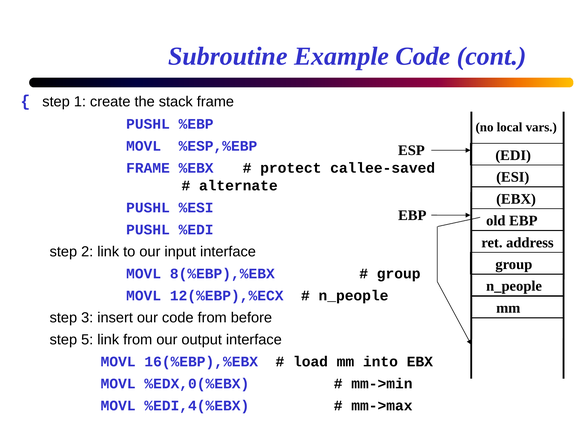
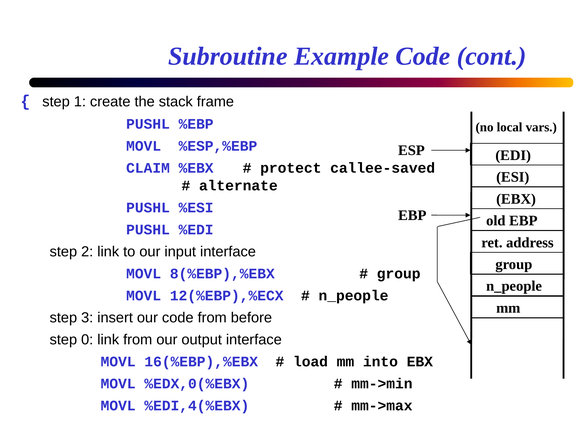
FRAME at (148, 168): FRAME -> CLAIM
5: 5 -> 0
